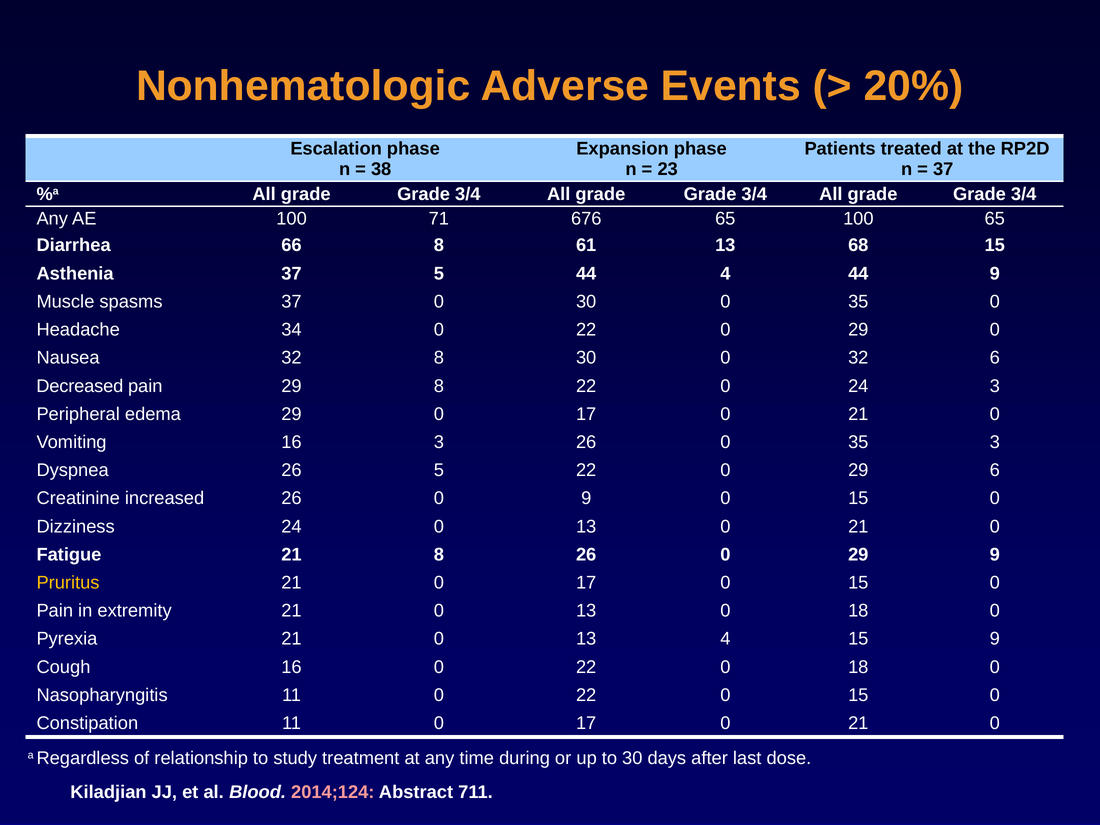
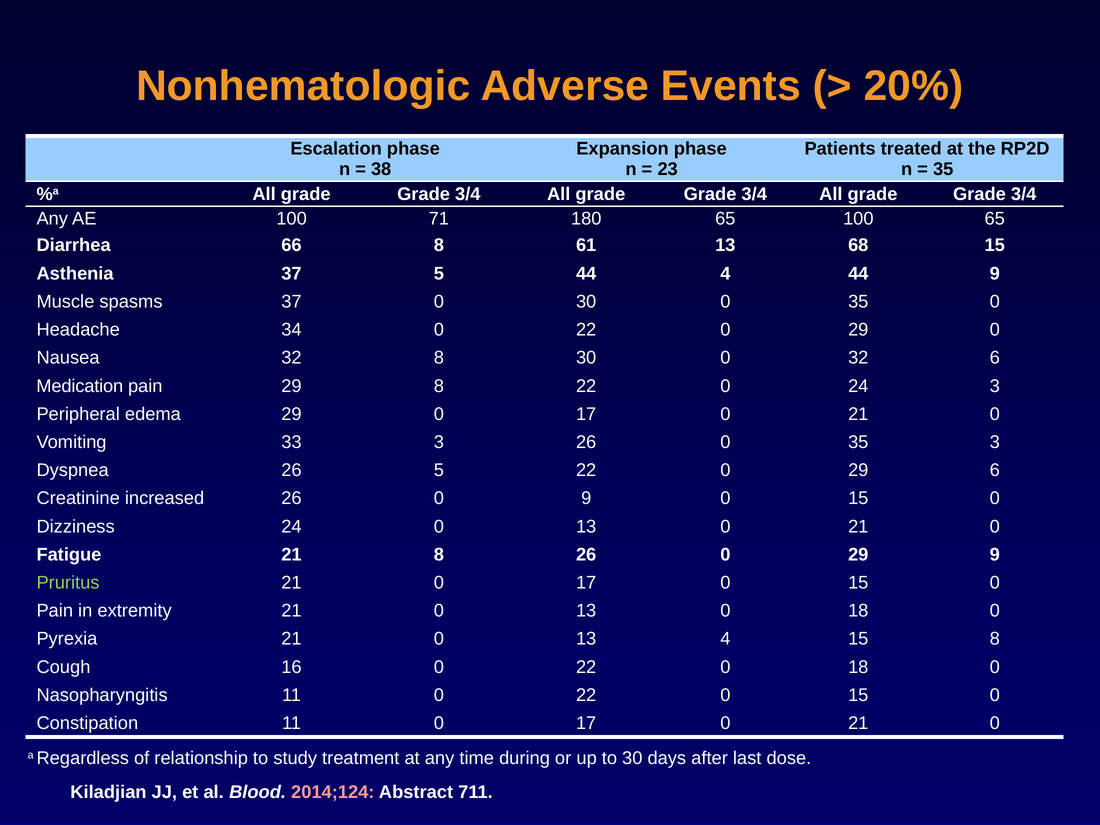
37 at (943, 169): 37 -> 35
676: 676 -> 180
Decreased: Decreased -> Medication
Vomiting 16: 16 -> 33
Pruritus colour: yellow -> light green
15 9: 9 -> 8
